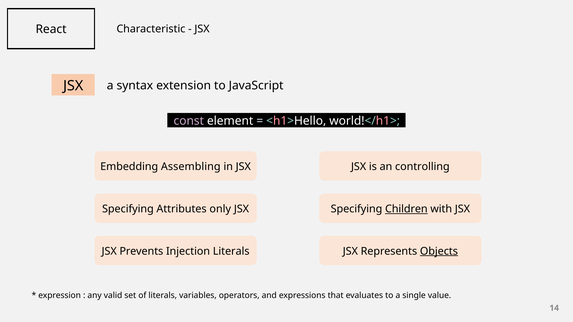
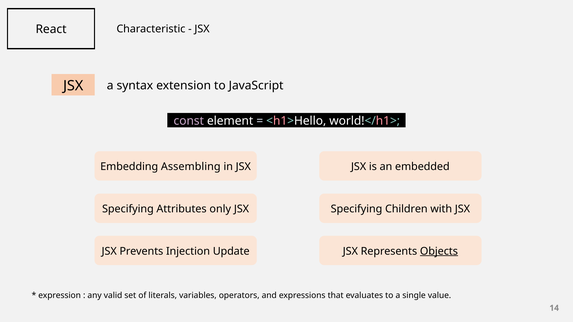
controlling: controlling -> embedded
Children underline: present -> none
Injection Literals: Literals -> Update
